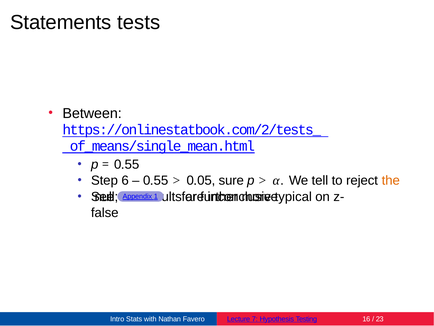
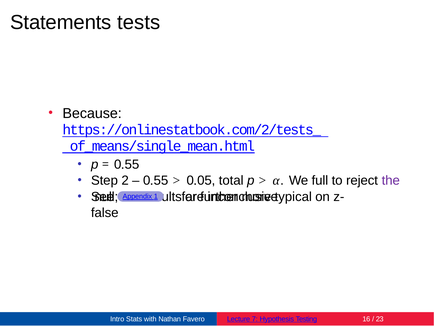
Between: Between -> Because
6: 6 -> 2
sure: sure -> total
tell: tell -> full
the at (391, 181) colour: orange -> purple
